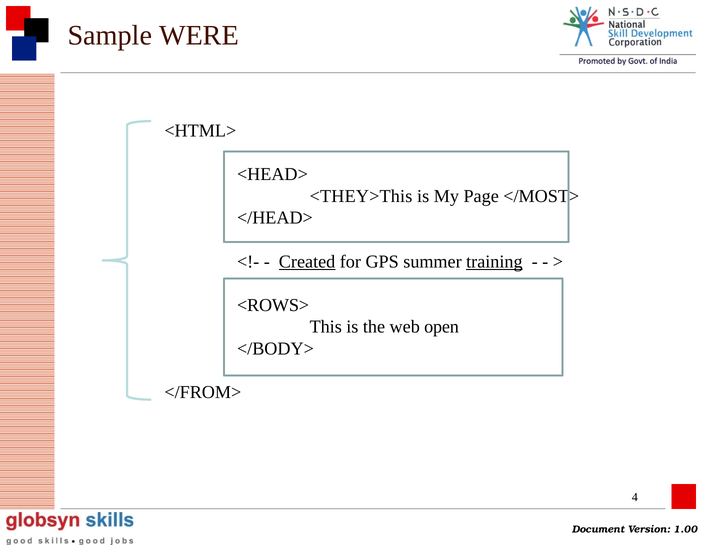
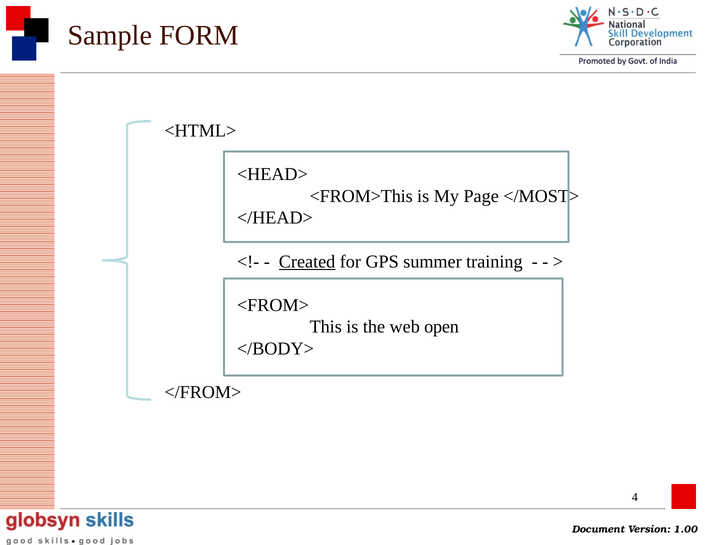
WERE: WERE -> FORM
<THEY>This: <THEY>This -> <FROM>This
training underline: present -> none
<ROWS>: <ROWS> -> <FROM>
